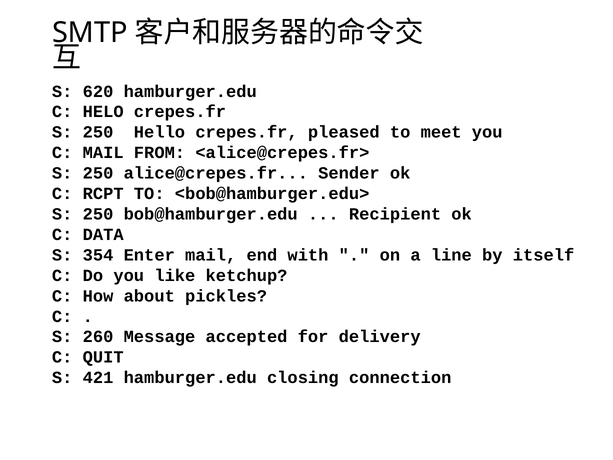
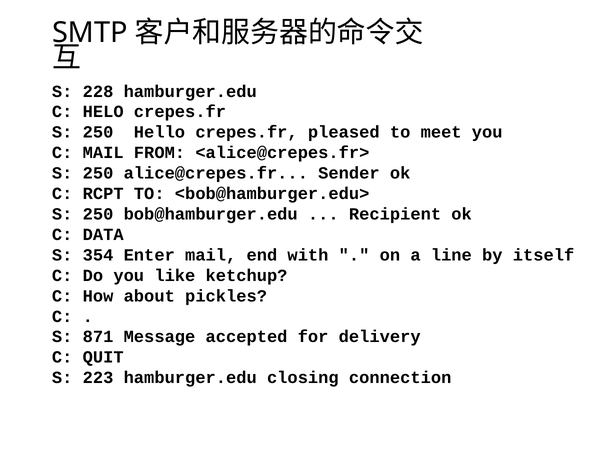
620: 620 -> 228
260: 260 -> 871
421: 421 -> 223
